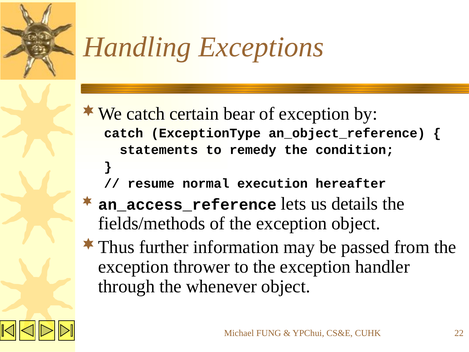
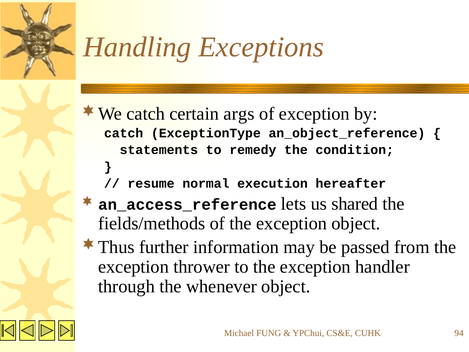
bear: bear -> args
details: details -> shared
22: 22 -> 94
